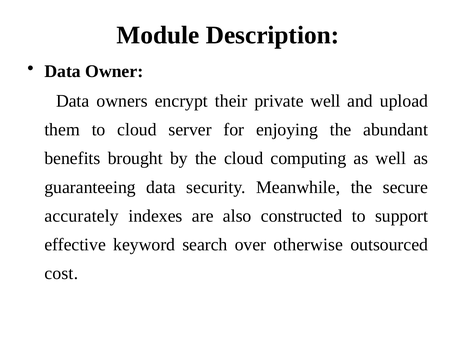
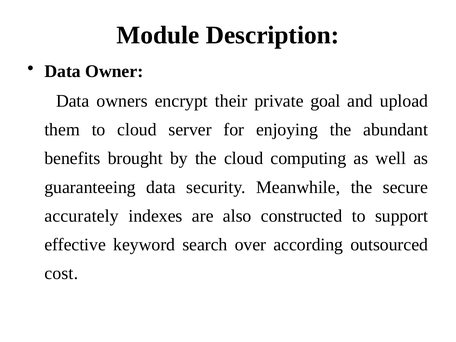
private well: well -> goal
otherwise: otherwise -> according
